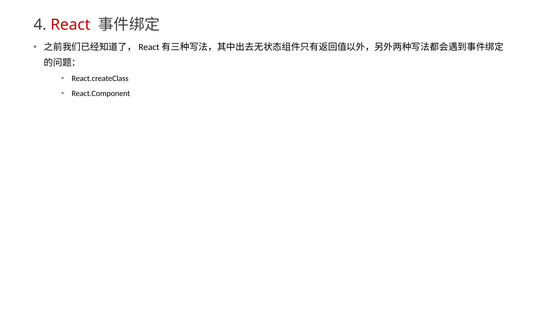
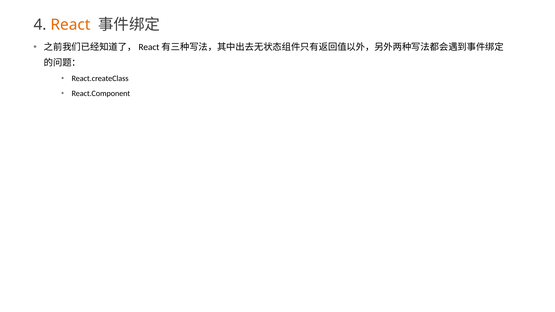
React colour: red -> orange
